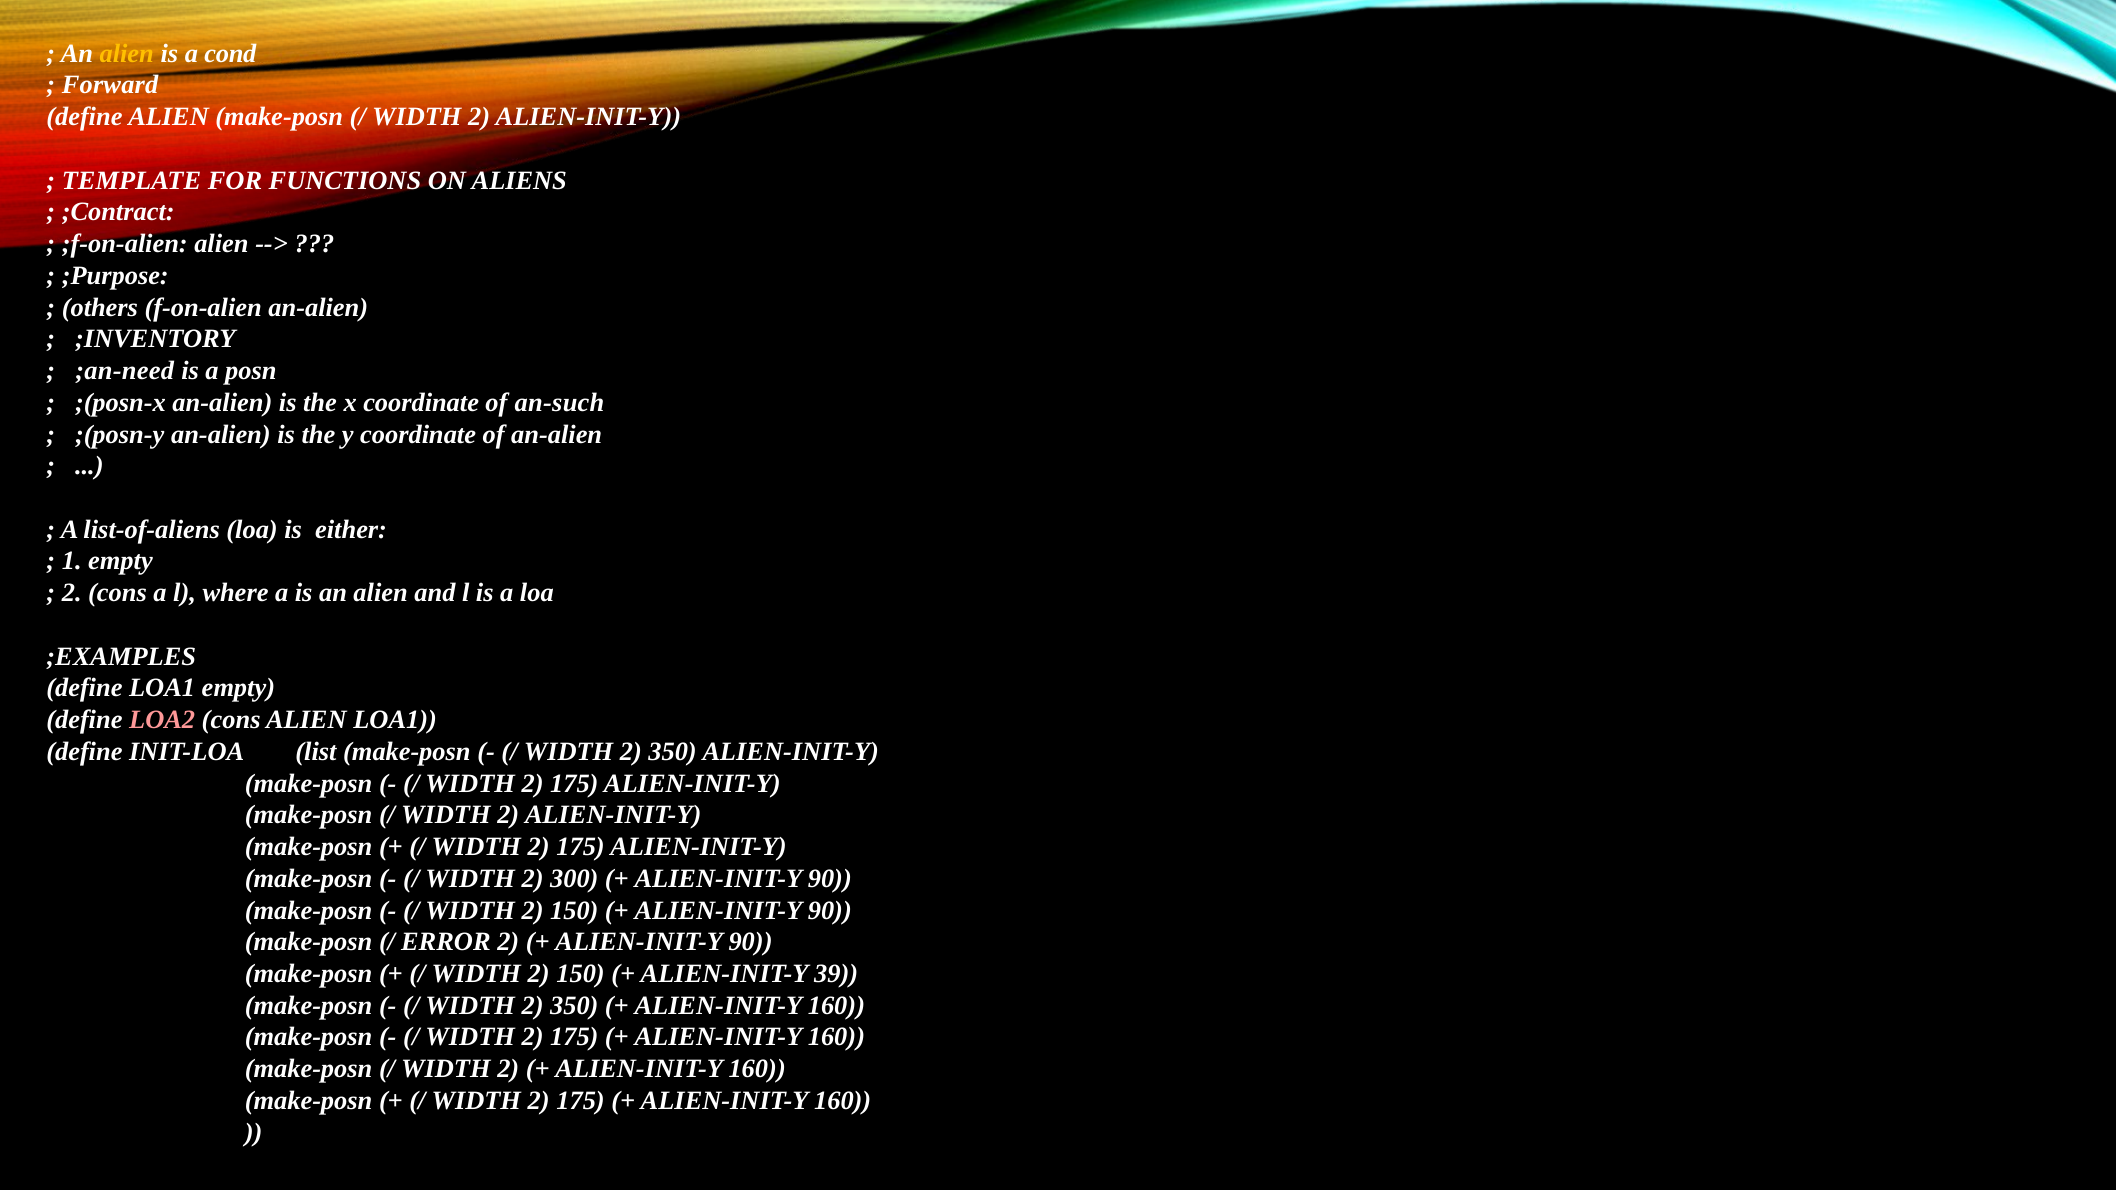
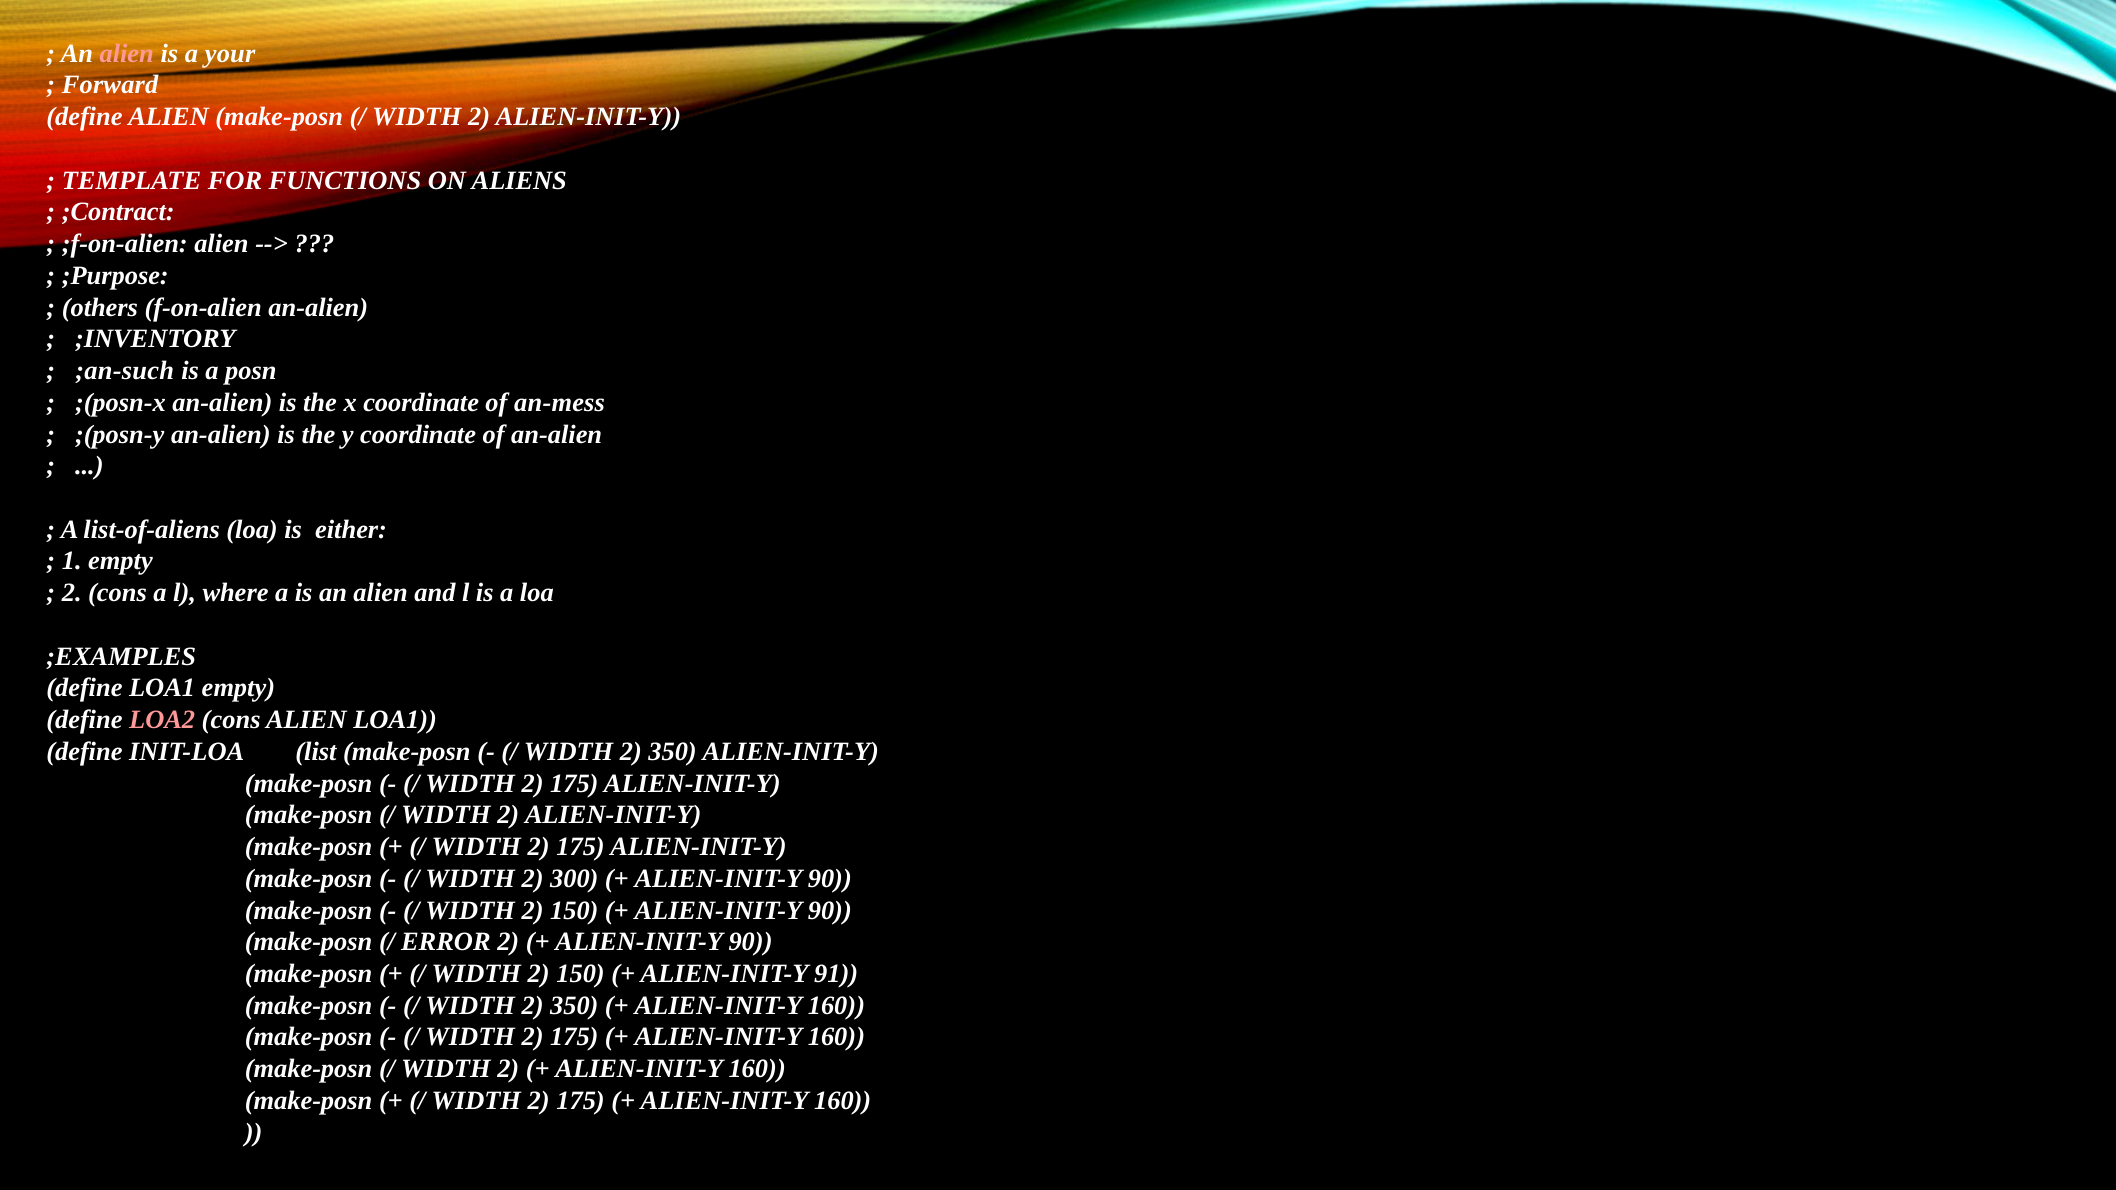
alien at (127, 54) colour: yellow -> pink
cond: cond -> your
;an-need: ;an-need -> ;an-such
an-such: an-such -> an-mess
39: 39 -> 91
